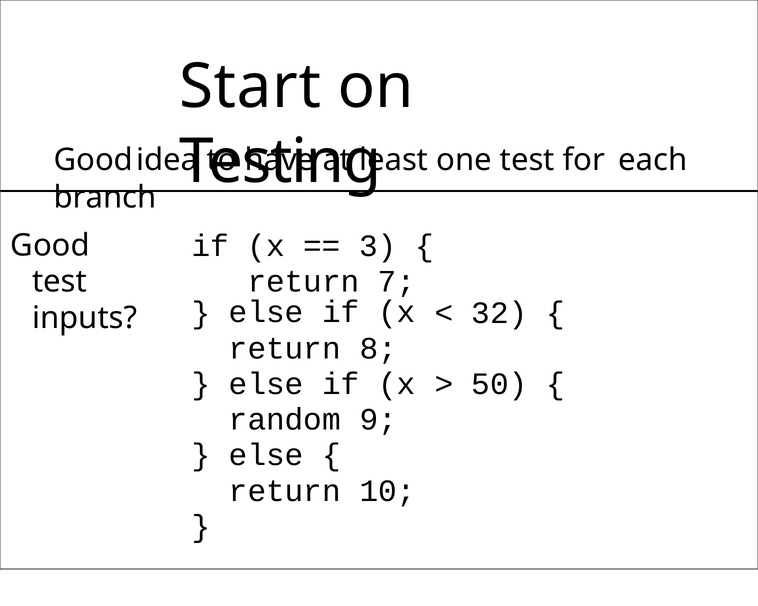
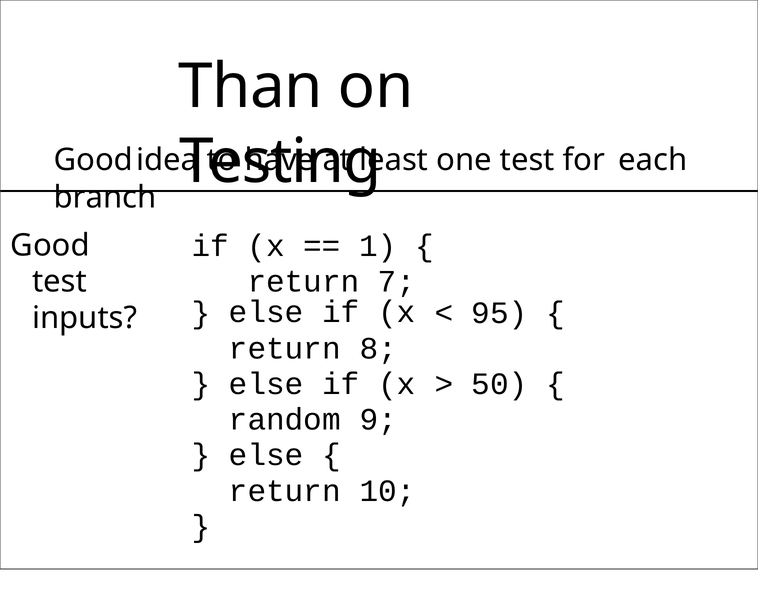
Start: Start -> Than
3: 3 -> 1
32: 32 -> 95
